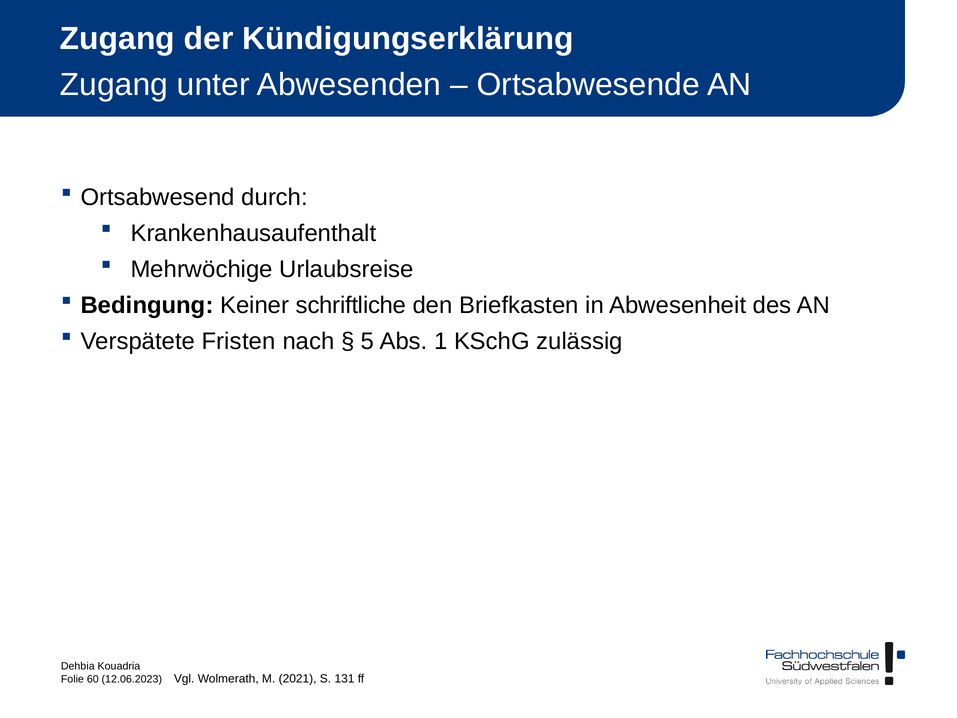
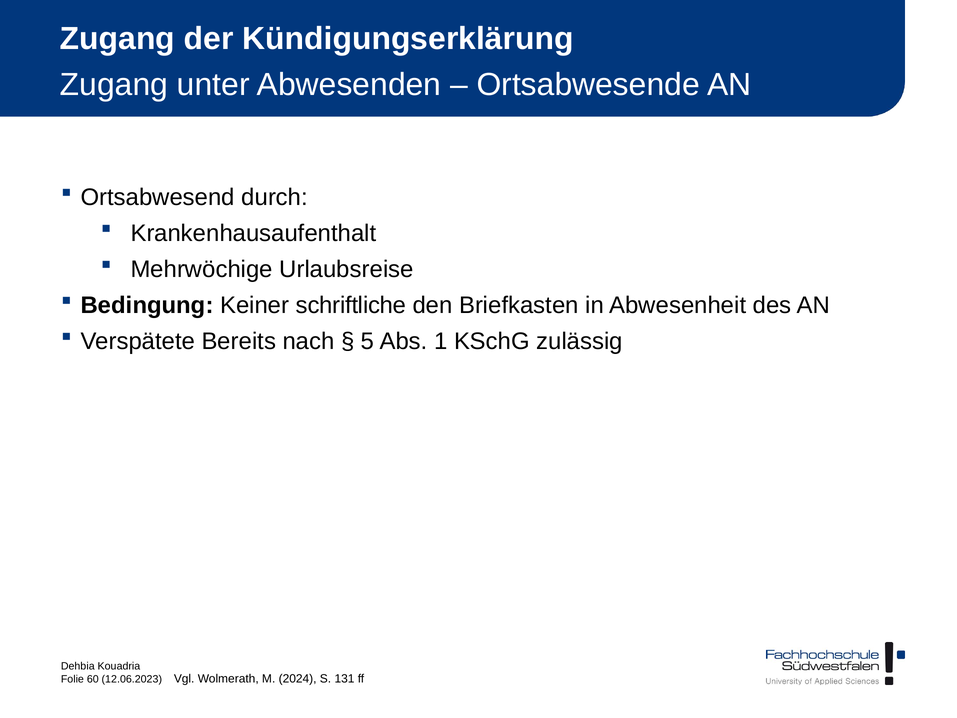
Fristen: Fristen -> Bereits
2021: 2021 -> 2024
